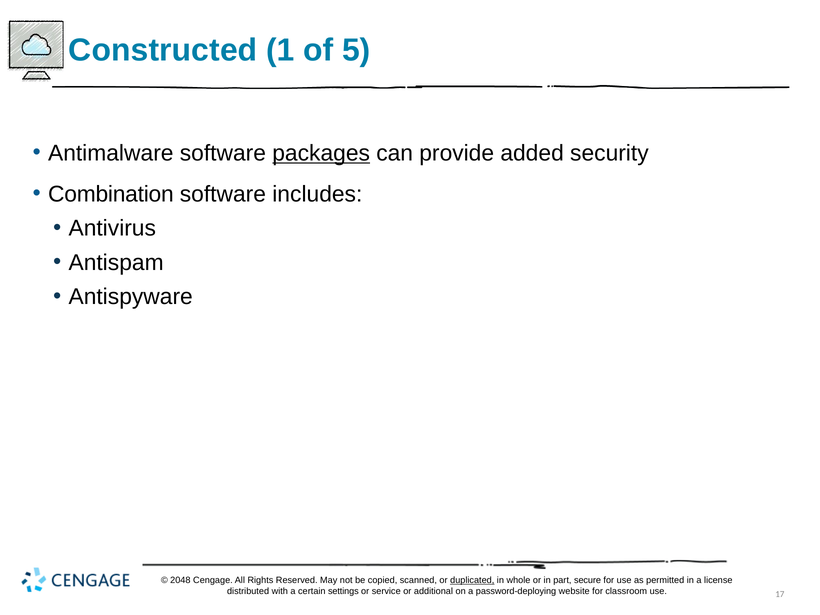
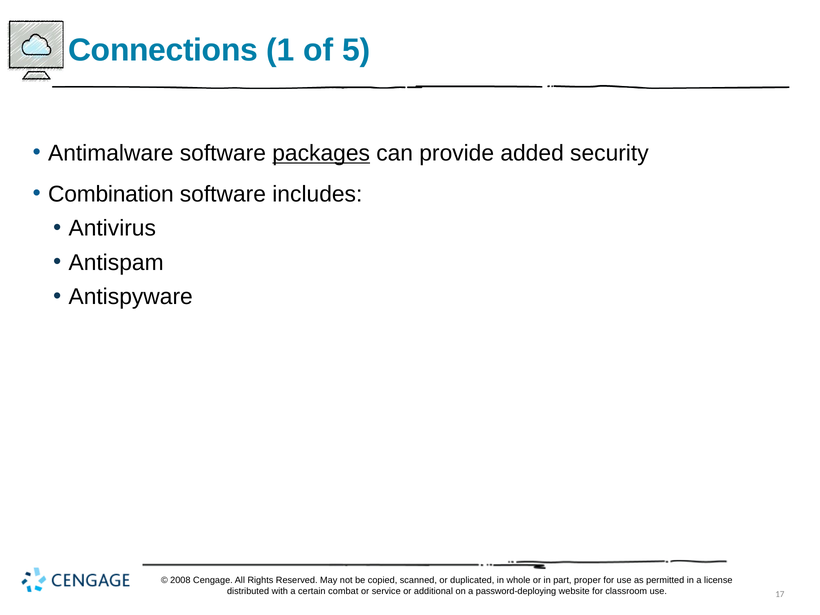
Constructed: Constructed -> Connections
2048: 2048 -> 2008
duplicated underline: present -> none
secure: secure -> proper
settings: settings -> combat
